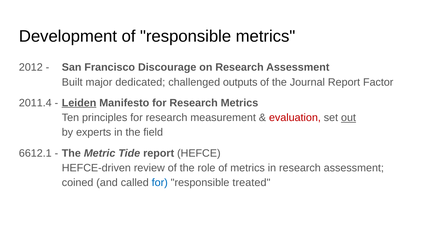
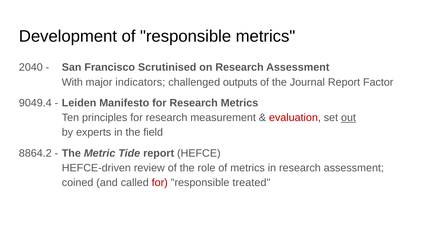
2012: 2012 -> 2040
Discourage: Discourage -> Scrutinised
Built: Built -> With
dedicated: dedicated -> indicators
2011.4: 2011.4 -> 9049.4
Leiden underline: present -> none
6612.1: 6612.1 -> 8864.2
for at (160, 183) colour: blue -> red
